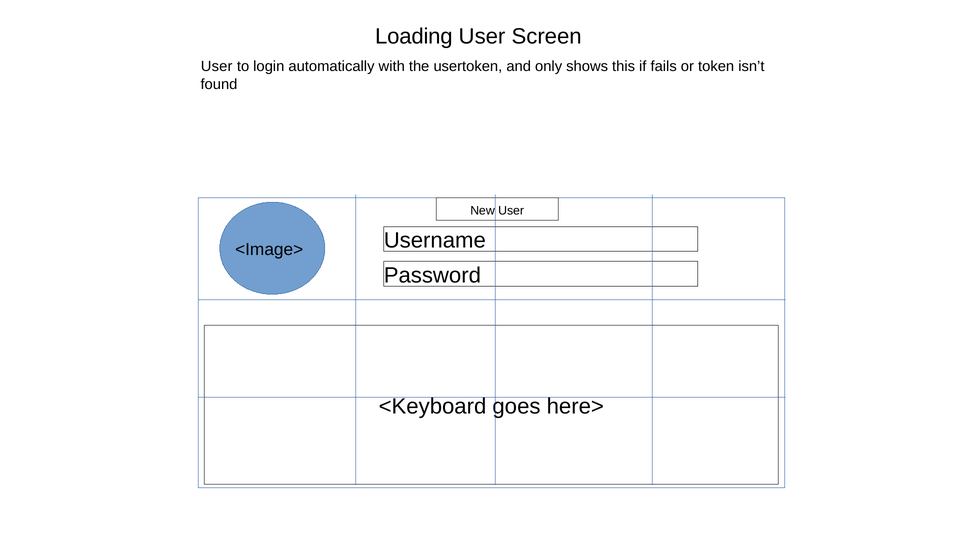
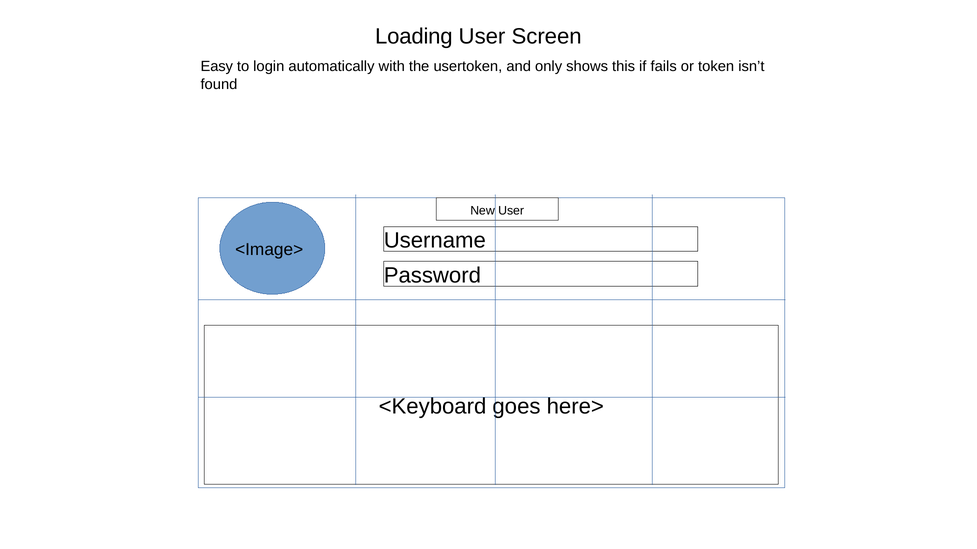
User at (217, 67): User -> Easy
